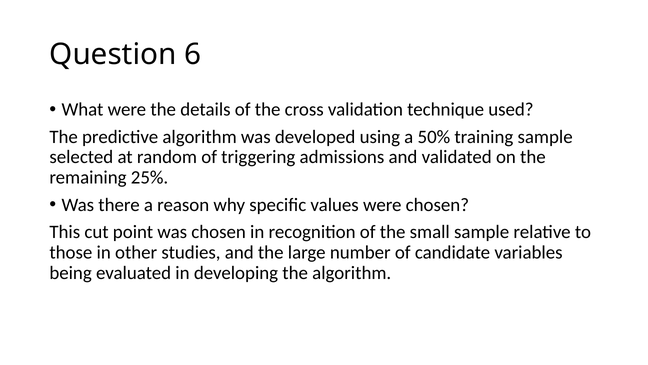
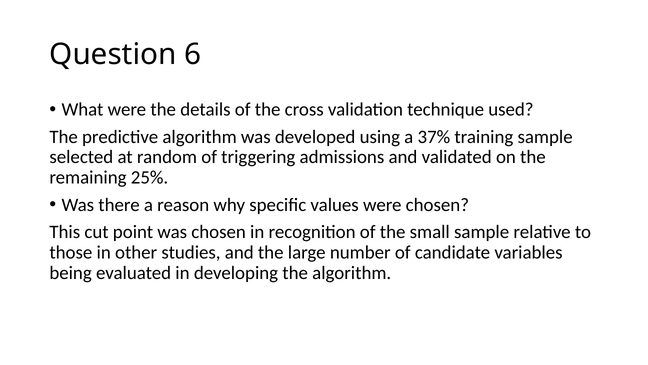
50%: 50% -> 37%
